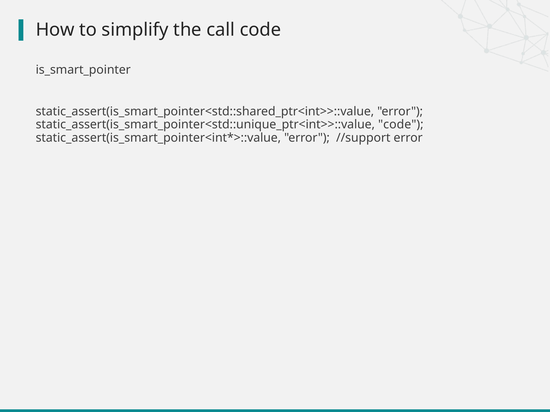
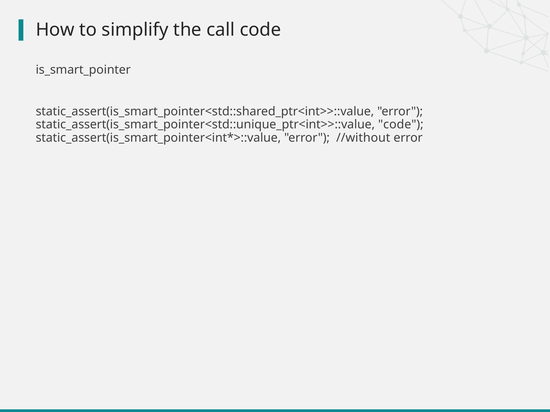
//support: //support -> //without
